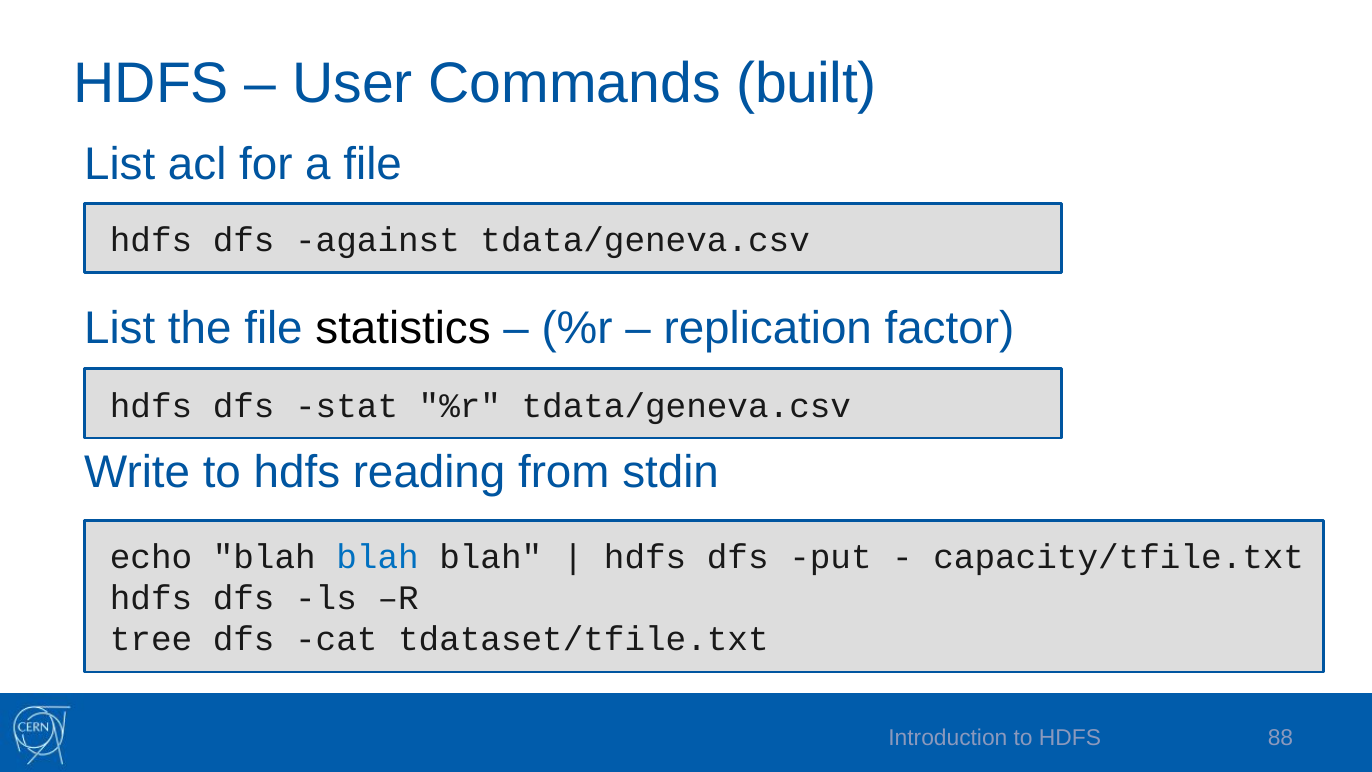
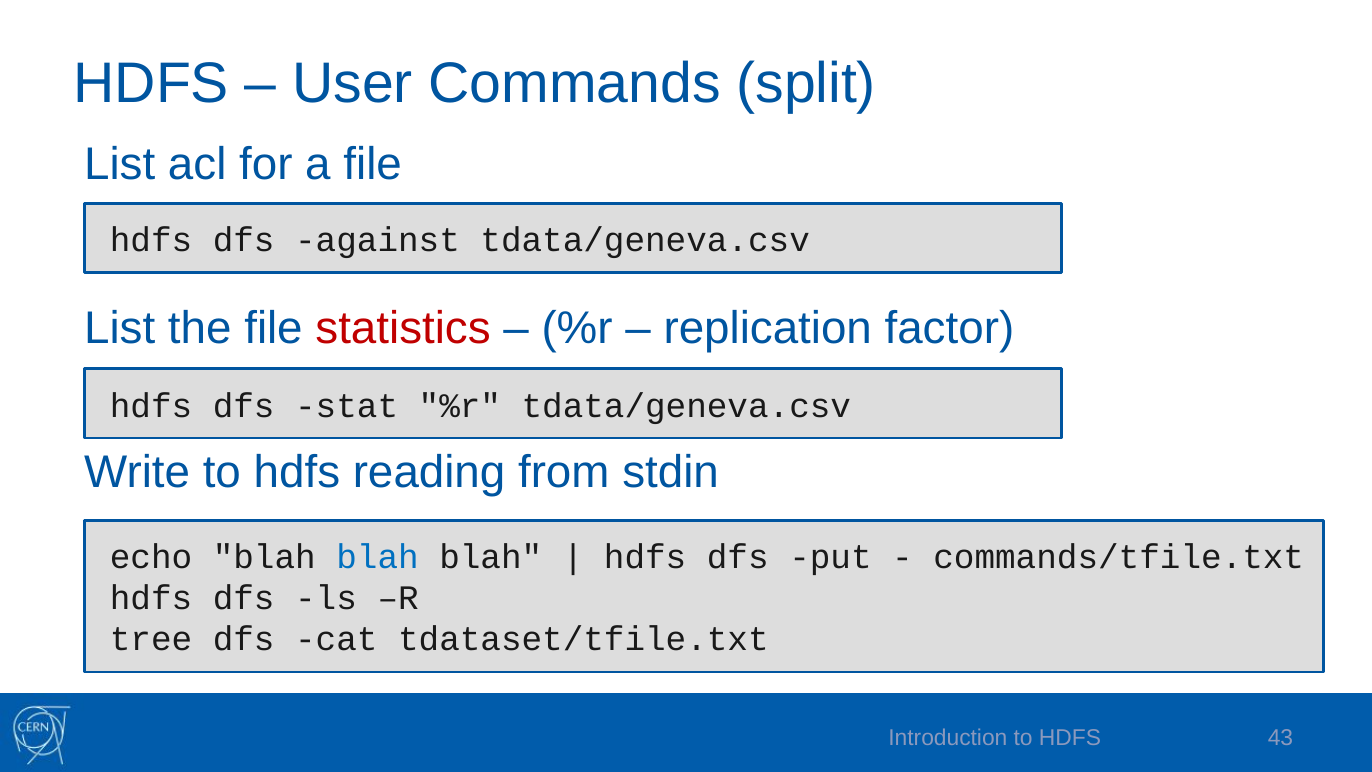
built: built -> split
statistics colour: black -> red
capacity/tfile.txt: capacity/tfile.txt -> commands/tfile.txt
88: 88 -> 43
